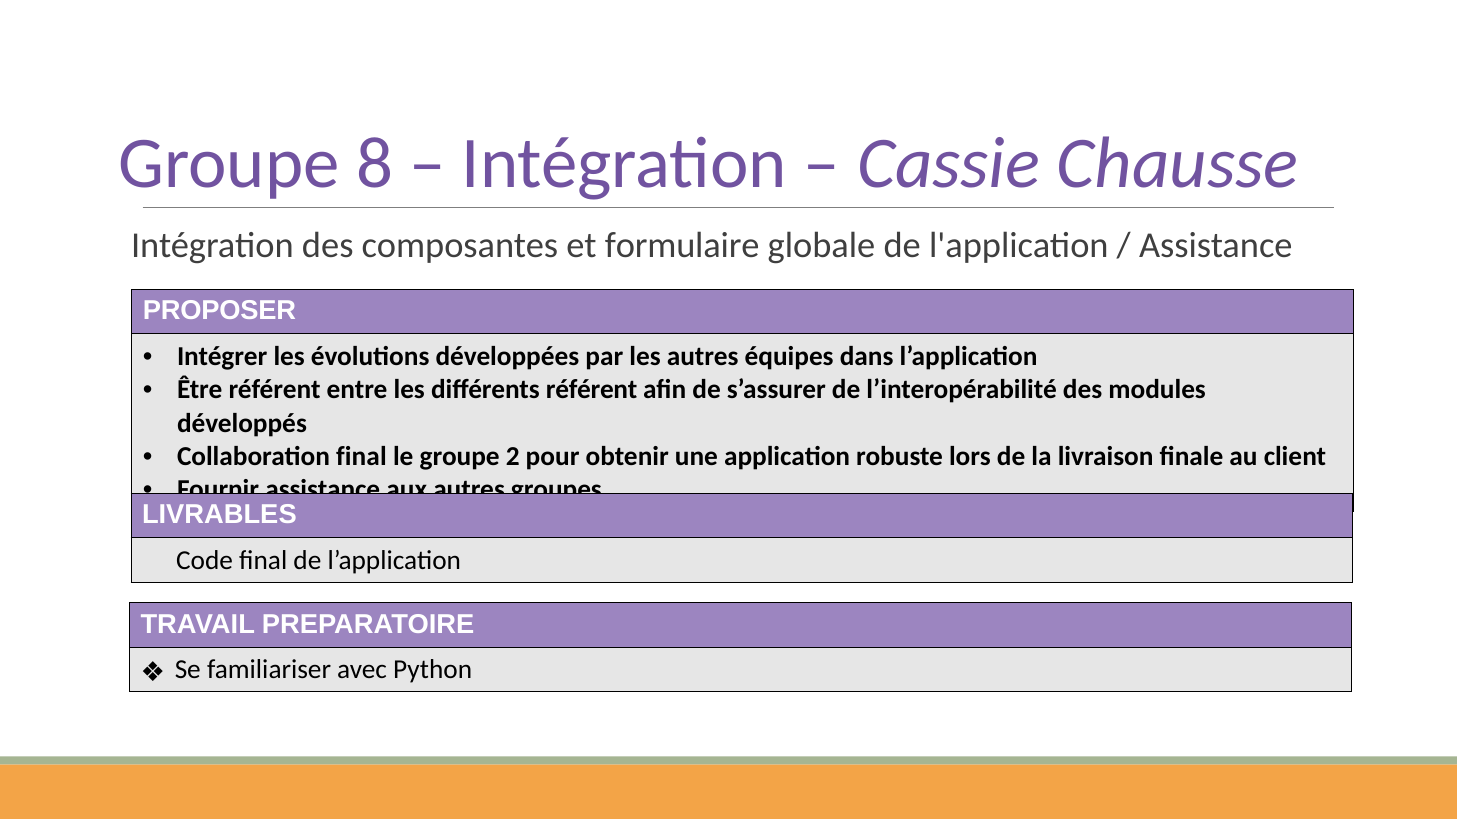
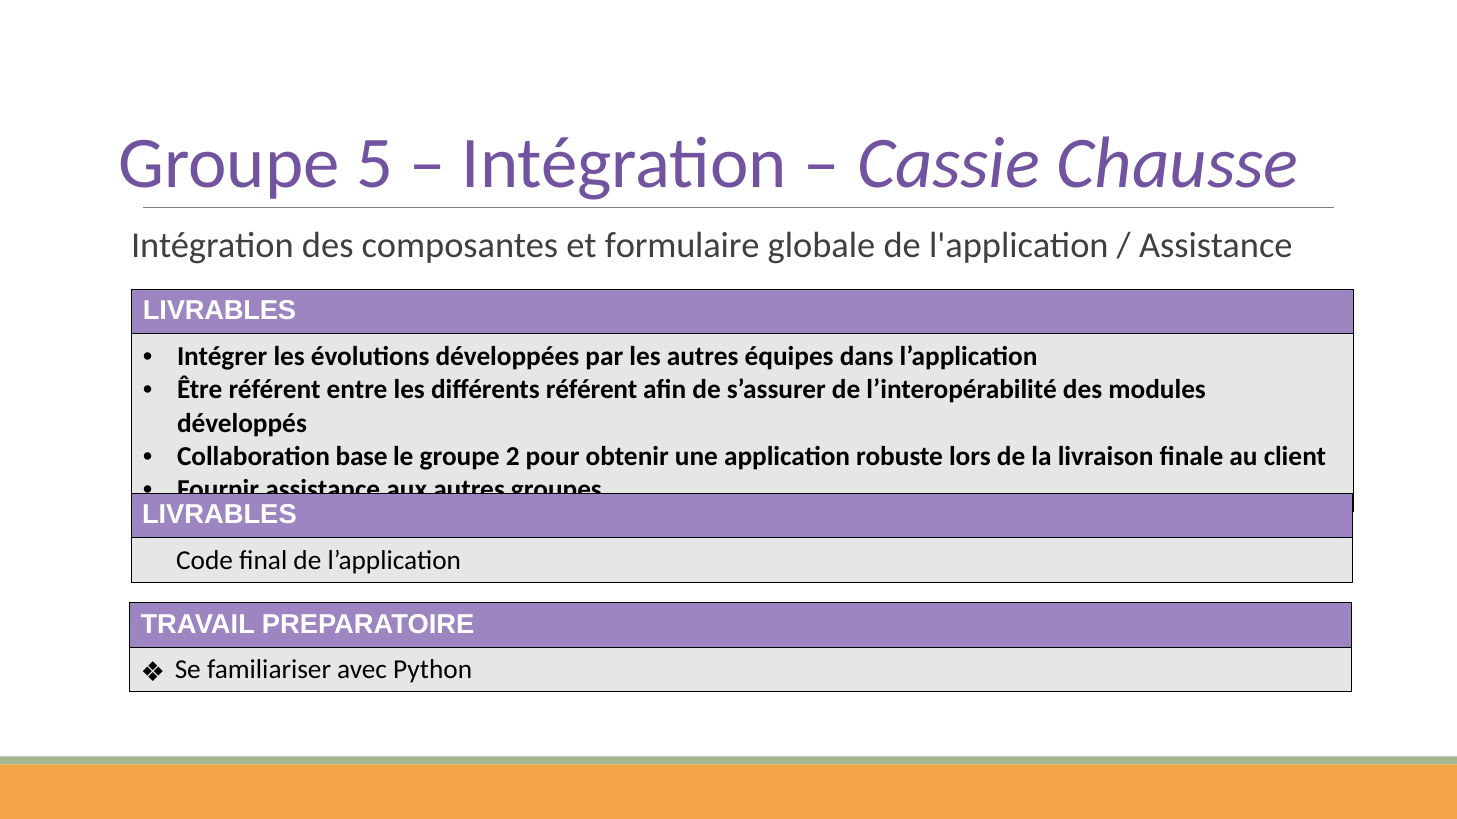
8: 8 -> 5
PROPOSER at (220, 311): PROPOSER -> LIVRABLES
Collaboration final: final -> base
